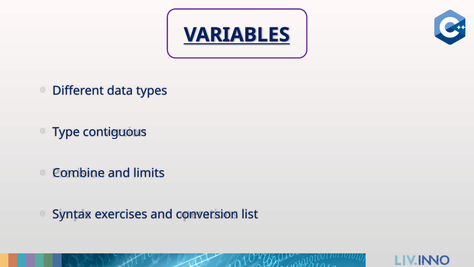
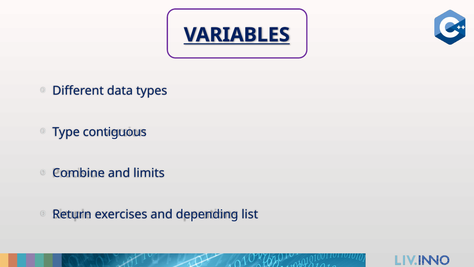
Syntax: Syntax -> Return
conversion: conversion -> depending
